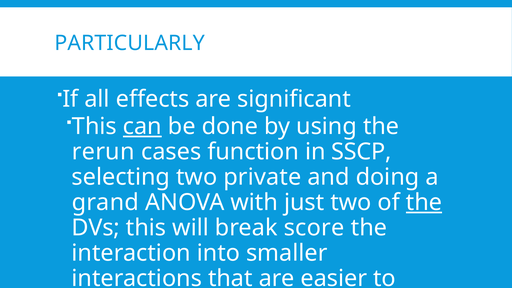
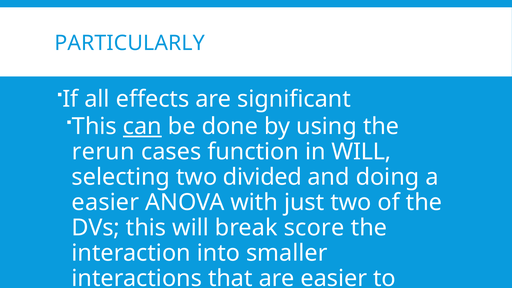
in SSCP: SSCP -> WILL
private: private -> divided
grand at (105, 202): grand -> easier
the at (424, 202) underline: present -> none
